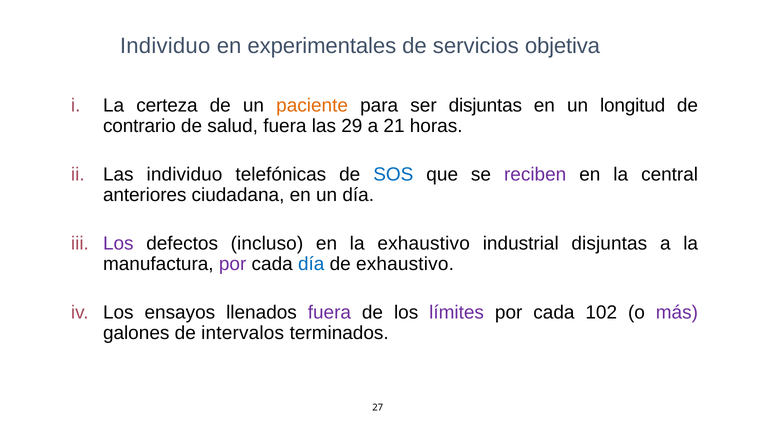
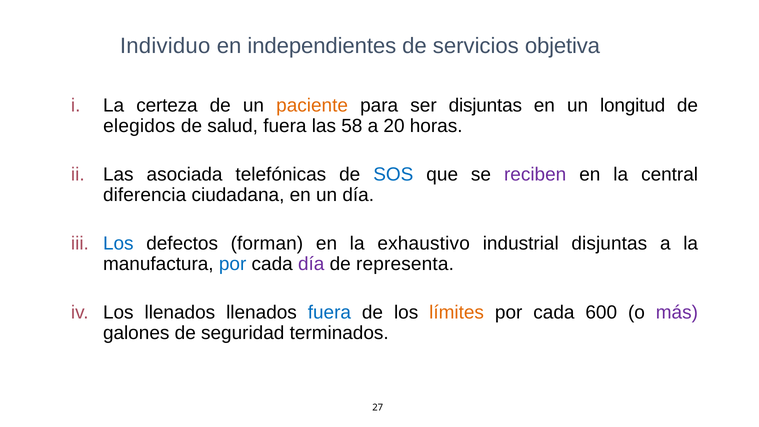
experimentales: experimentales -> independientes
contrario: contrario -> elegidos
29: 29 -> 58
21: 21 -> 20
Las individuo: individuo -> asociada
anteriores: anteriores -> diferencia
Los at (118, 244) colour: purple -> blue
incluso: incluso -> forman
por at (233, 264) colour: purple -> blue
día at (311, 264) colour: blue -> purple
de exhaustivo: exhaustivo -> representa
Los ensayos: ensayos -> llenados
fuera at (329, 313) colour: purple -> blue
límites colour: purple -> orange
102: 102 -> 600
intervalos: intervalos -> seguridad
